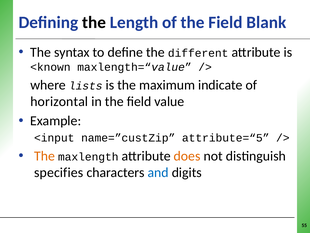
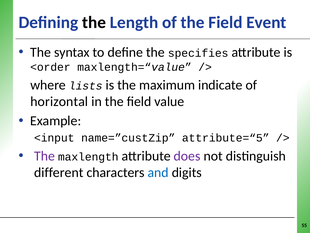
Blank: Blank -> Event
different: different -> specifies
<known: <known -> <order
The at (44, 156) colour: orange -> purple
does colour: orange -> purple
specifies: specifies -> different
